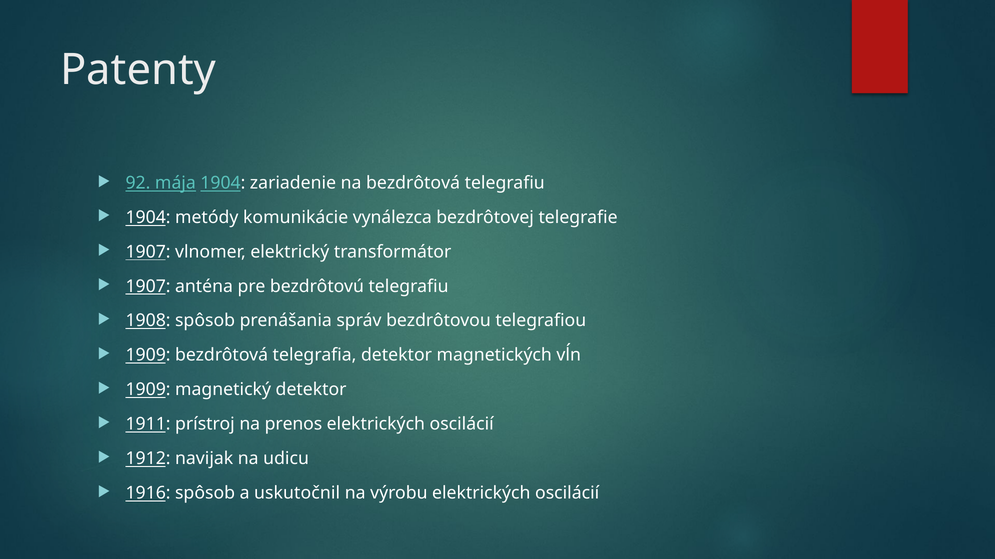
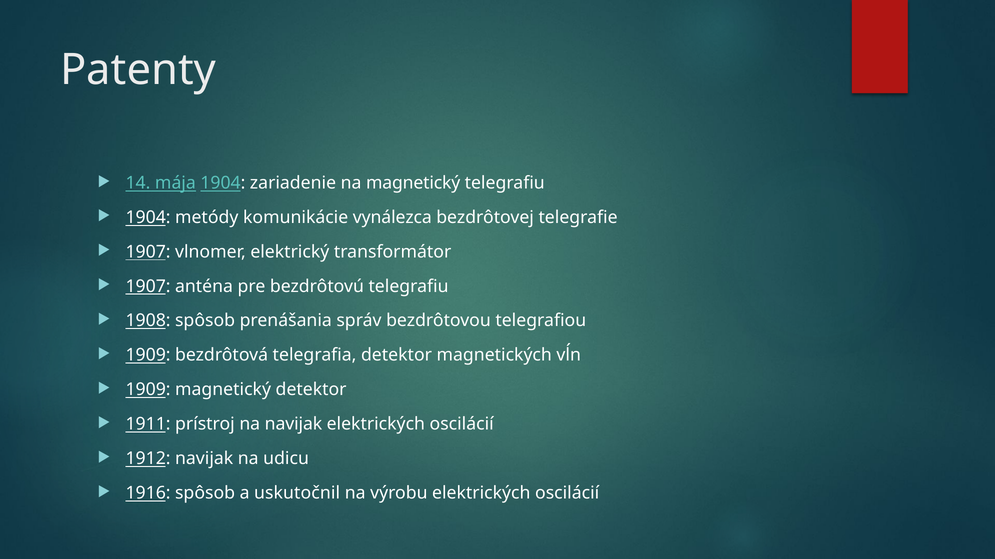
92: 92 -> 14
na bezdrôtová: bezdrôtová -> magnetický
na prenos: prenos -> navijak
